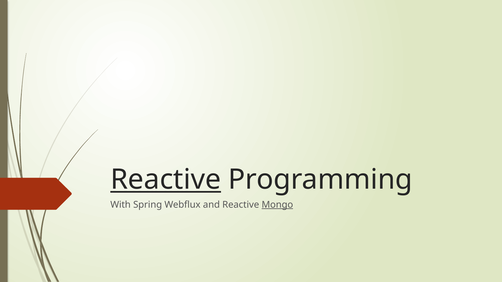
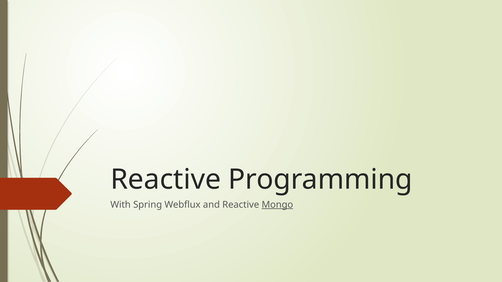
Reactive at (166, 180) underline: present -> none
